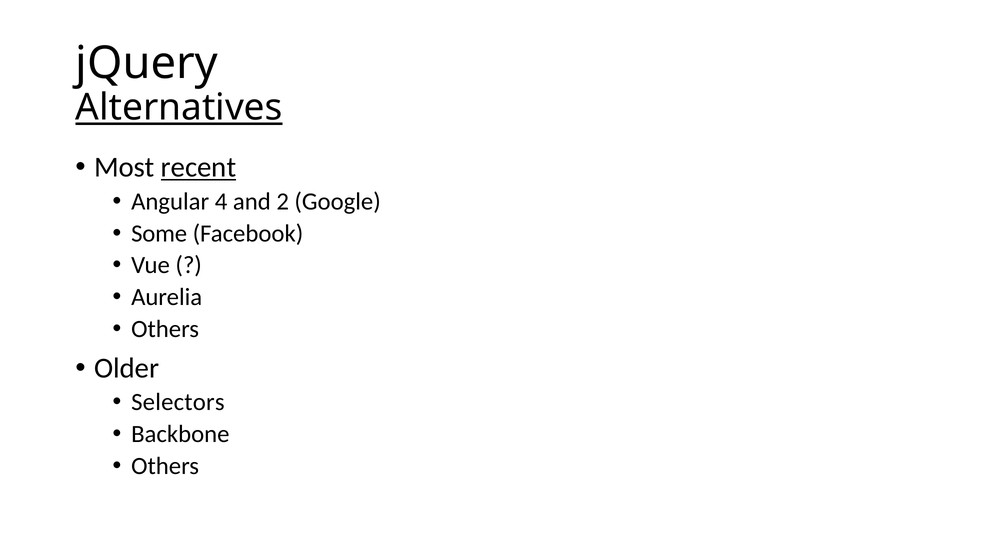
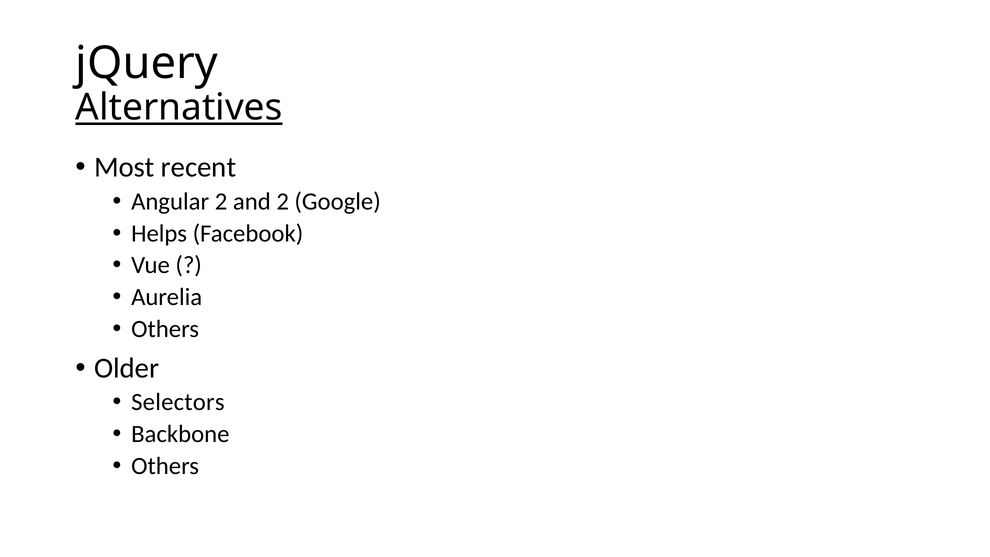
recent underline: present -> none
Angular 4: 4 -> 2
Some: Some -> Helps
